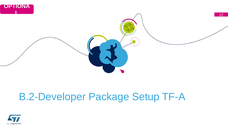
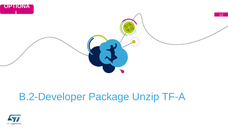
Setup: Setup -> Unzip
